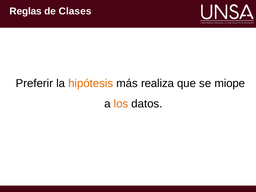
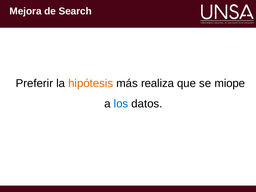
Reglas: Reglas -> Mejora
Clases: Clases -> Search
los colour: orange -> blue
